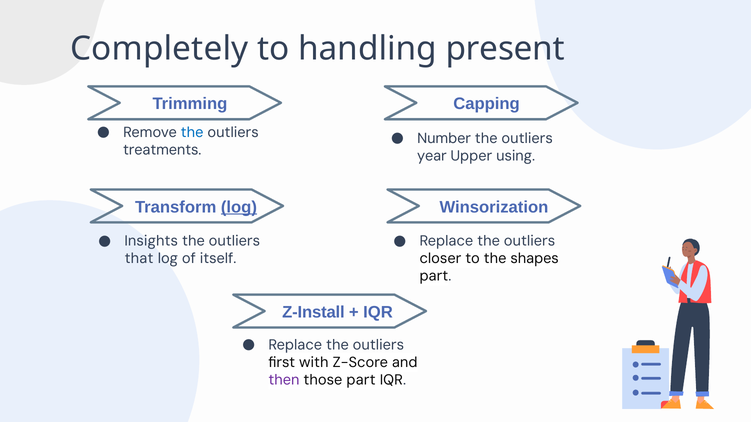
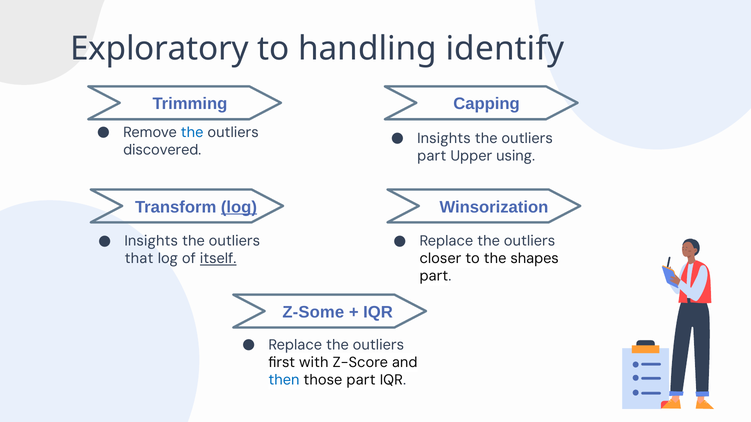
Completely: Completely -> Exploratory
present: present -> identify
Number at (444, 139): Number -> Insights
treatments: treatments -> discovered
year at (432, 156): year -> part
itself underline: none -> present
Z-Install: Z-Install -> Z-Some
then colour: purple -> blue
